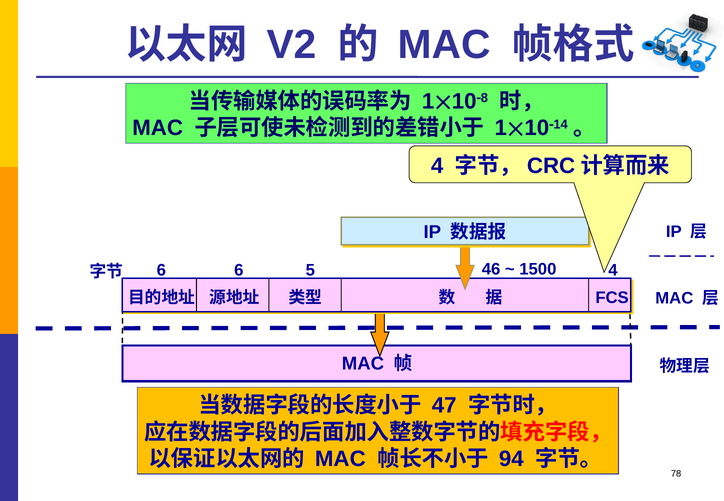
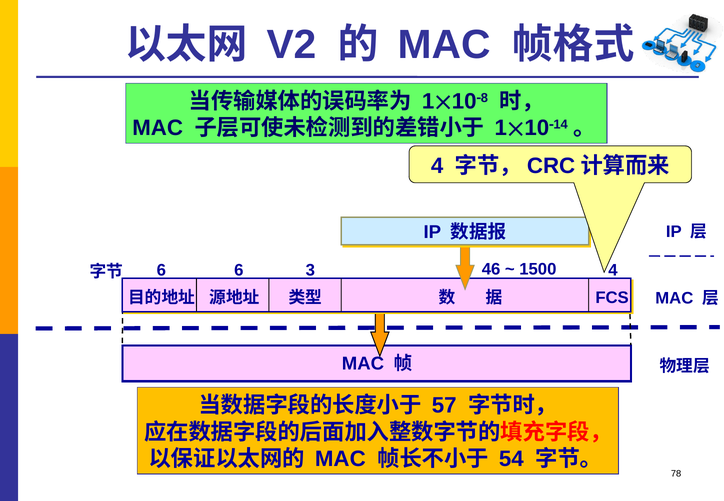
5: 5 -> 3
47: 47 -> 57
94: 94 -> 54
